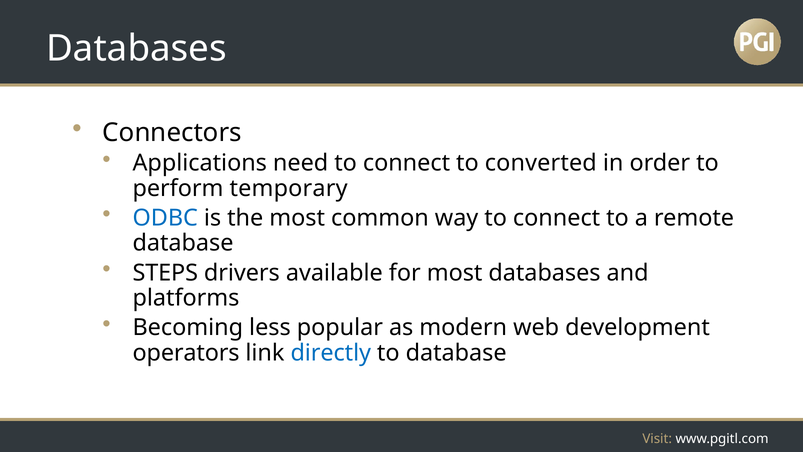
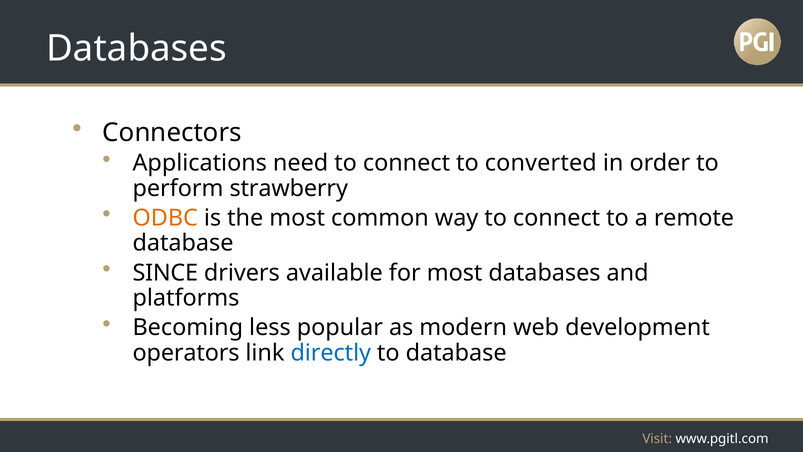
temporary: temporary -> strawberry
ODBC colour: blue -> orange
STEPS: STEPS -> SINCE
